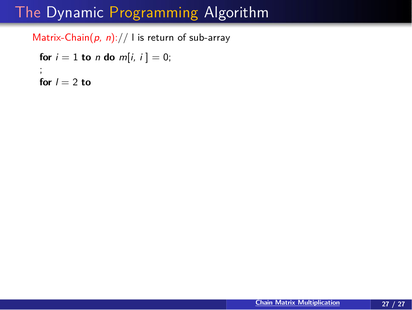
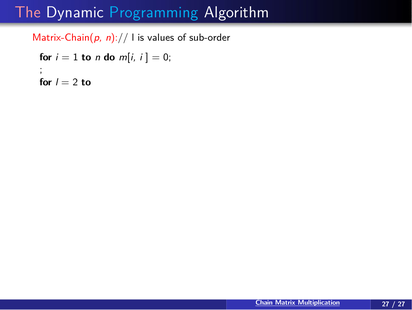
Programming colour: yellow -> light blue
return: return -> values
sub-array: sub-array -> sub-order
